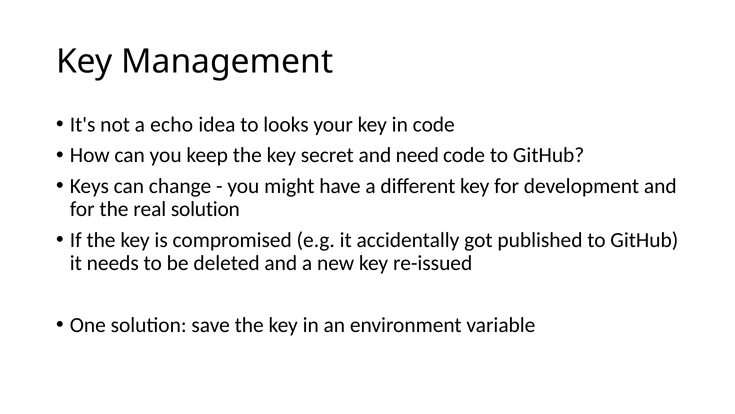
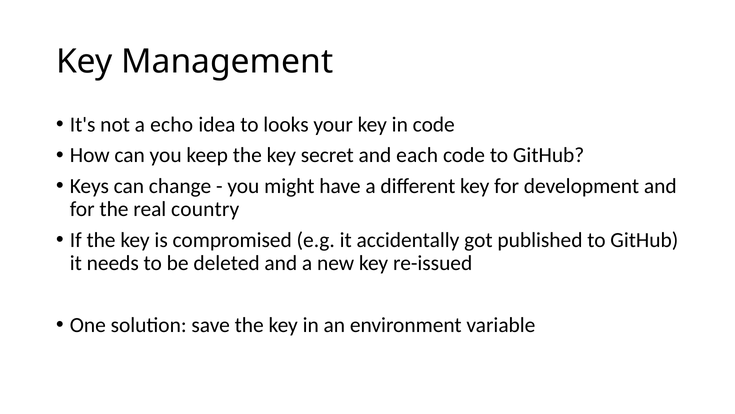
need: need -> each
real solution: solution -> country
